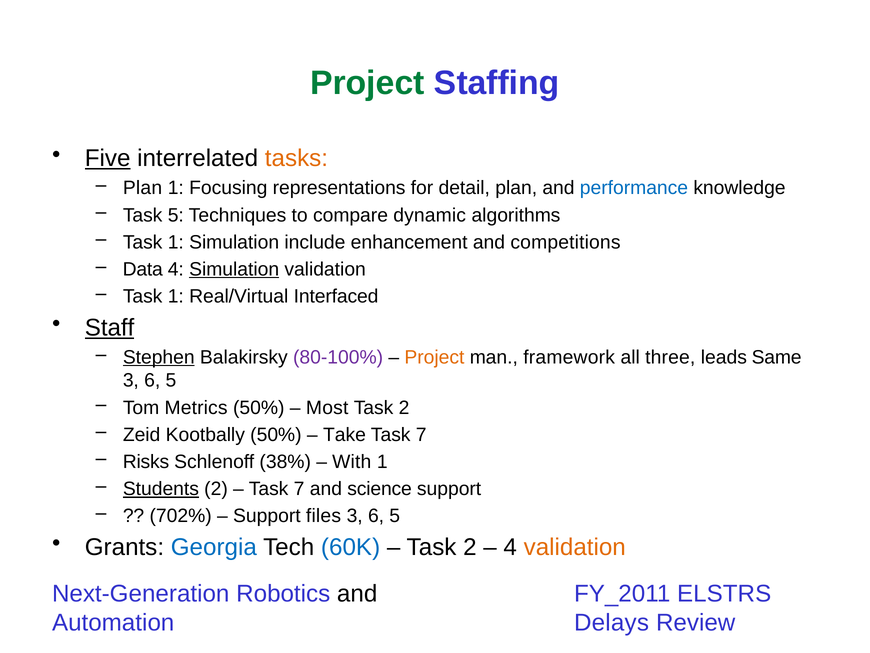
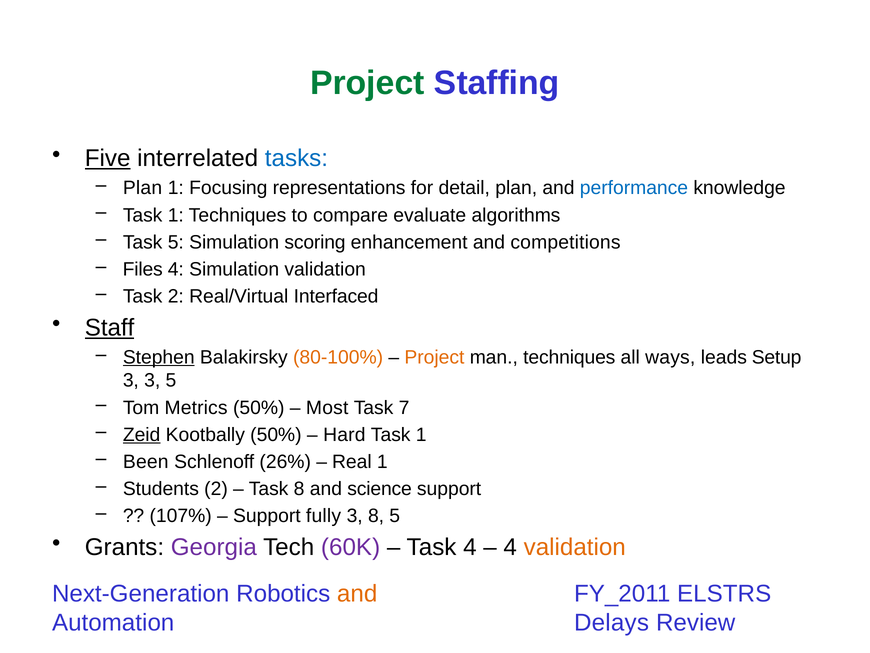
tasks colour: orange -> blue
5 at (176, 215): 5 -> 1
dynamic: dynamic -> evaluate
1 at (176, 242): 1 -> 5
include: include -> scoring
Data: Data -> Files
Simulation at (234, 269) underline: present -> none
1 at (176, 296): 1 -> 2
80-100% colour: purple -> orange
man framework: framework -> techniques
three: three -> ways
Same: Same -> Setup
6 at (152, 380): 6 -> 3
2 at (404, 407): 2 -> 7
Zeid underline: none -> present
Take: Take -> Hard
7 at (421, 434): 7 -> 1
Risks: Risks -> Been
38%: 38% -> 26%
With: With -> Real
Students underline: present -> none
7 at (299, 488): 7 -> 8
702%: 702% -> 107%
files: files -> fully
6 at (376, 516): 6 -> 8
Georgia colour: blue -> purple
60K colour: blue -> purple
2 at (470, 547): 2 -> 4
and at (357, 593) colour: black -> orange
